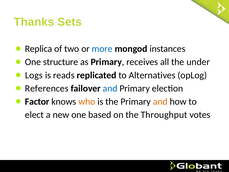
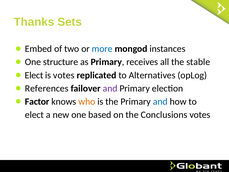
Replica: Replica -> Embed
under: under -> stable
Logs at (34, 75): Logs -> Elect
is reads: reads -> votes
and at (110, 88) colour: blue -> purple
and at (160, 101) colour: orange -> blue
Throughput: Throughput -> Conclusions
